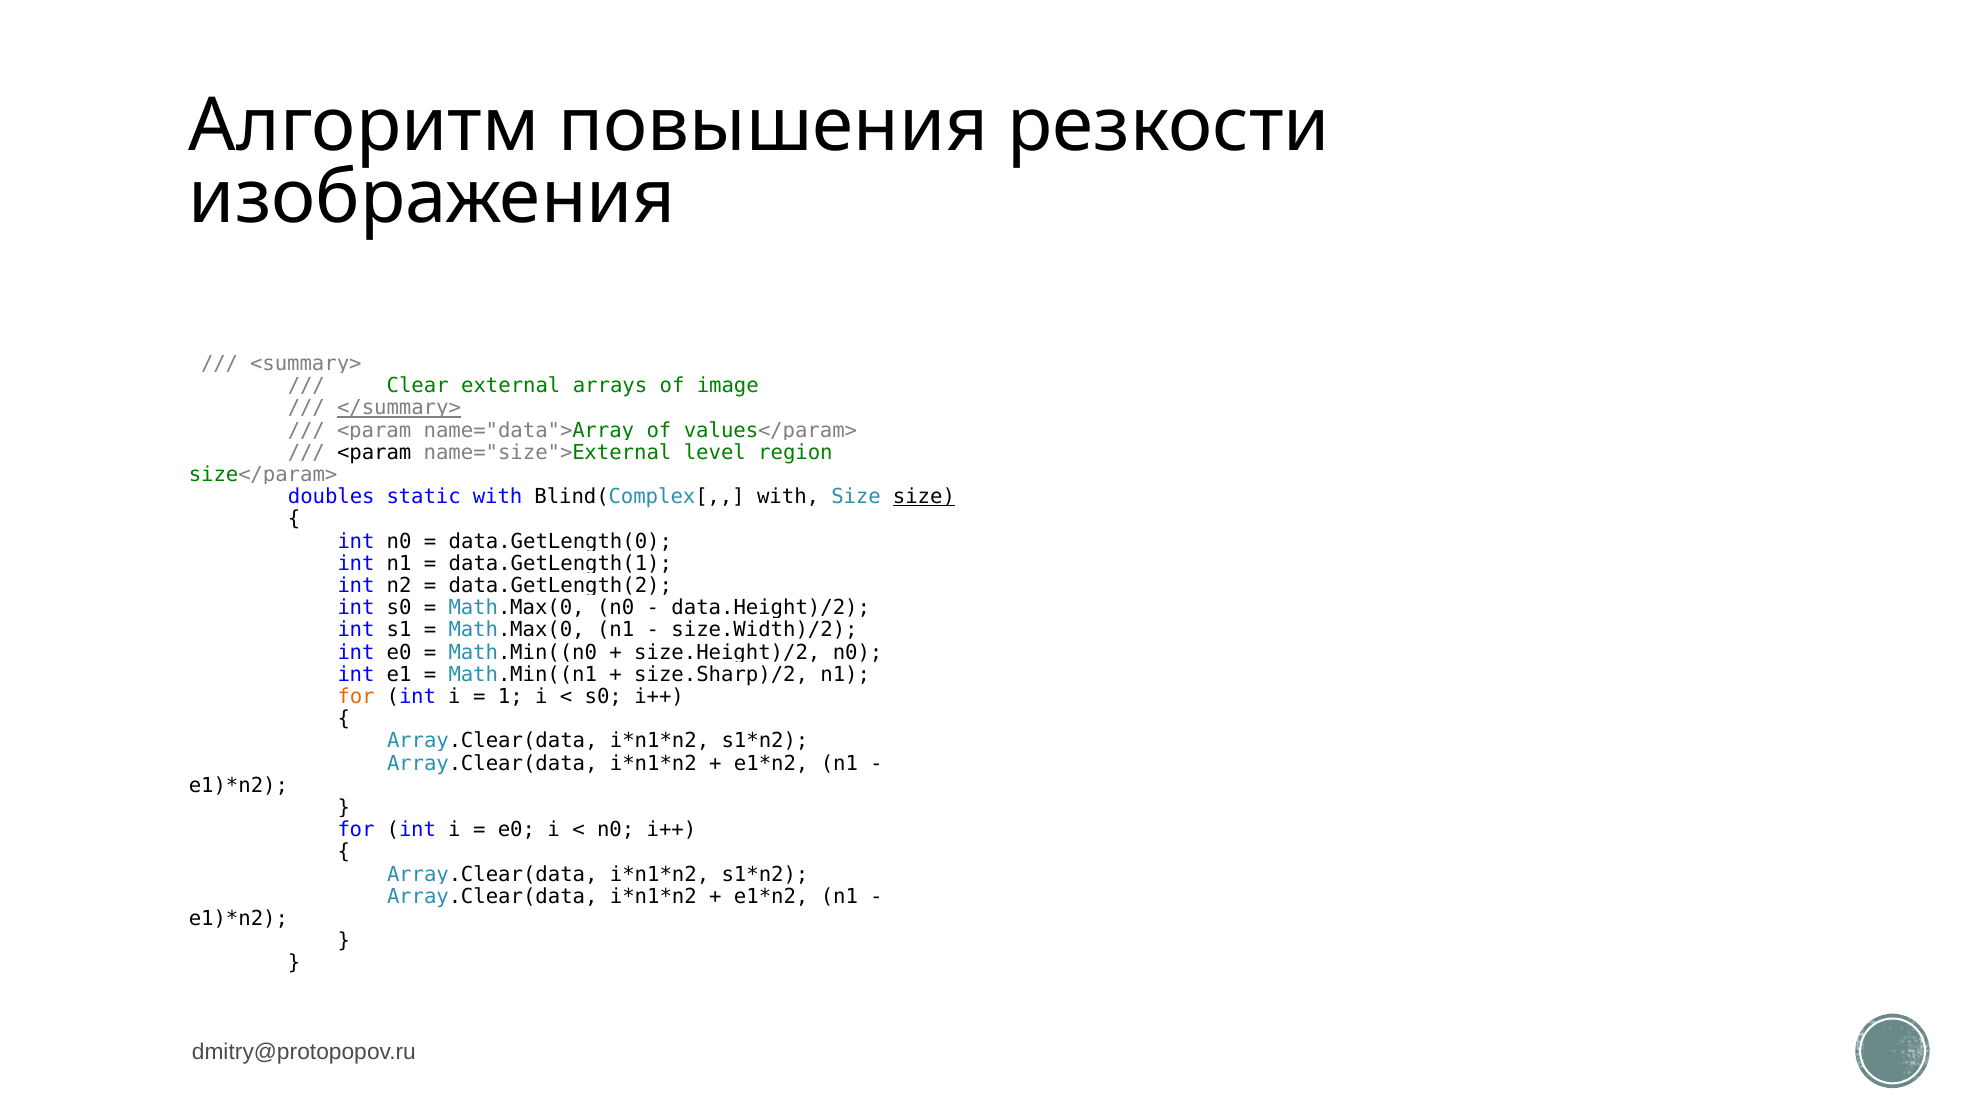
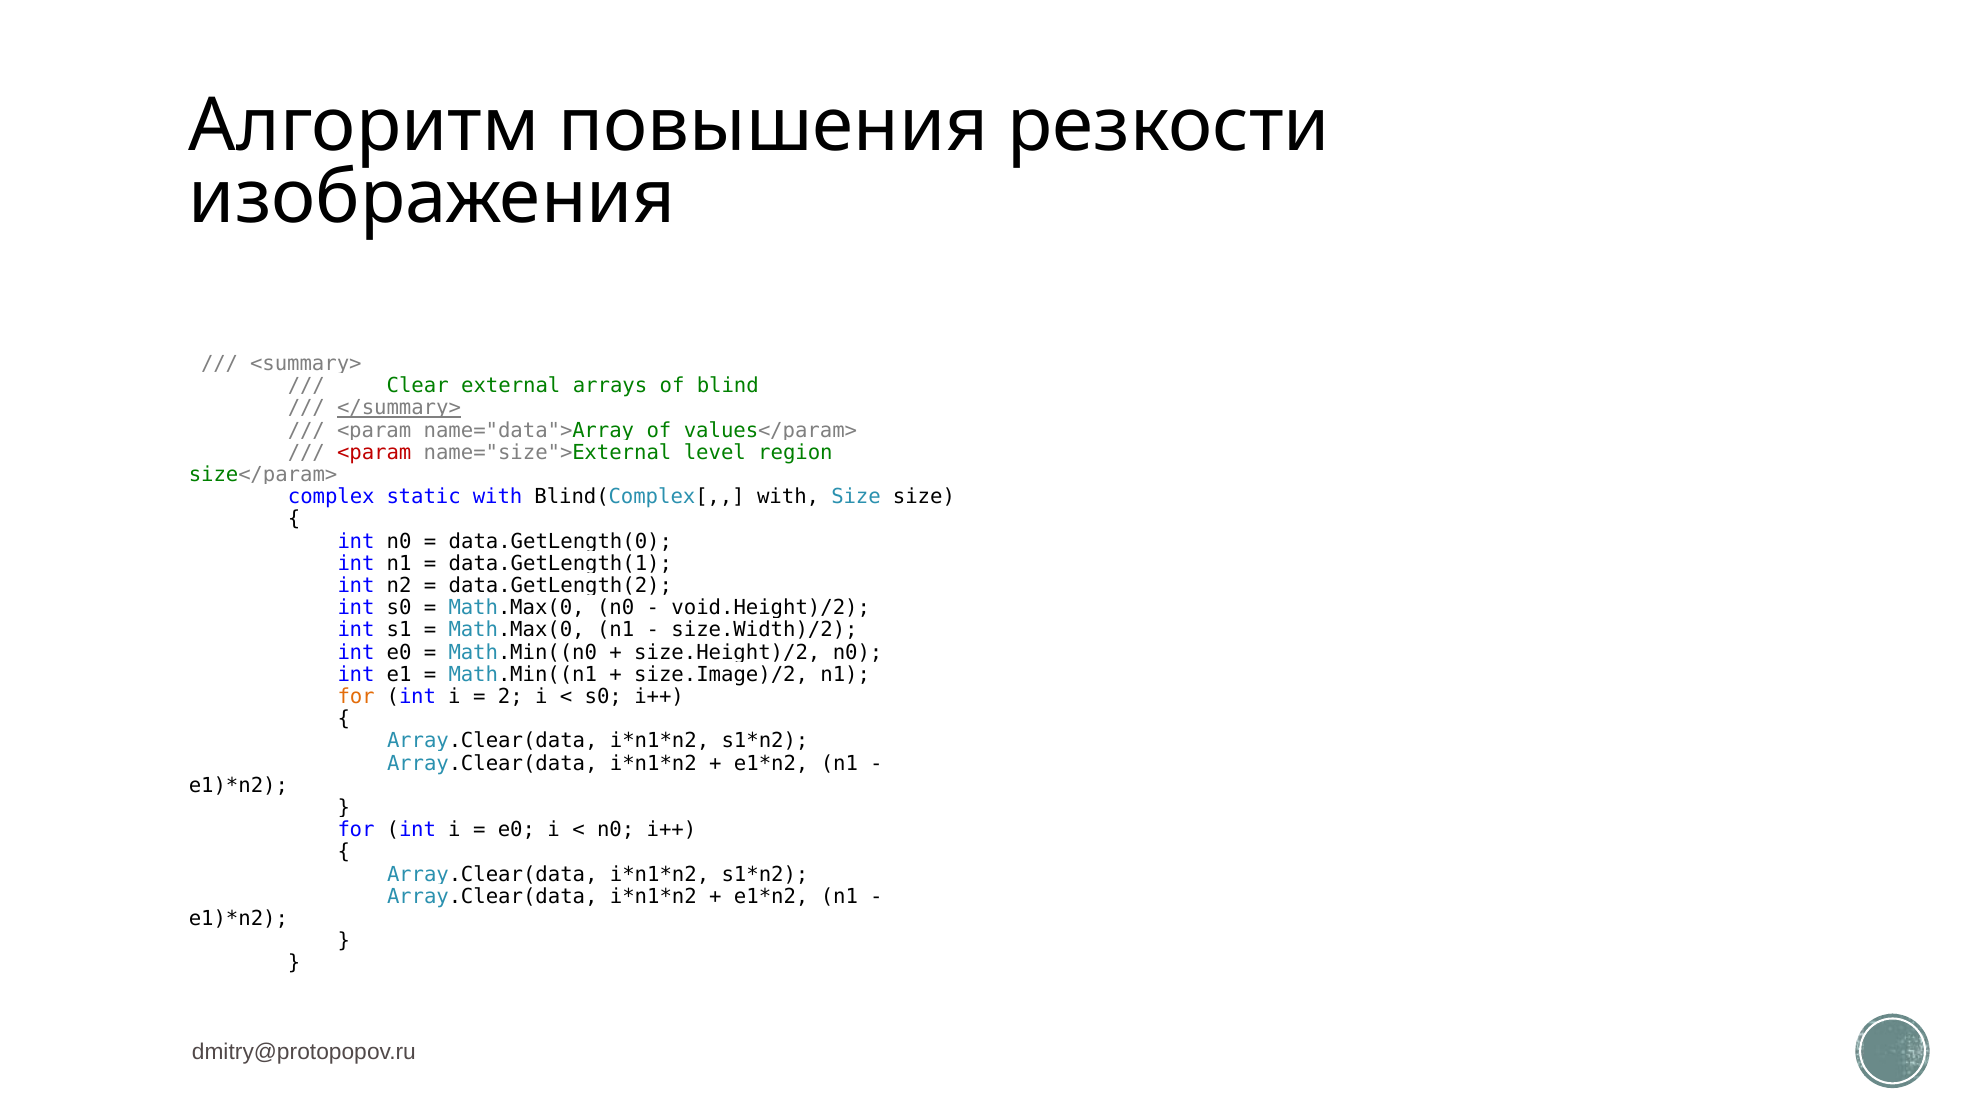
image: image -> blind
<param at (374, 452) colour: black -> red
doubles: doubles -> complex
size at (924, 497) underline: present -> none
data.Height)/2: data.Height)/2 -> void.Height)/2
size.Sharp)/2: size.Sharp)/2 -> size.Image)/2
1: 1 -> 2
